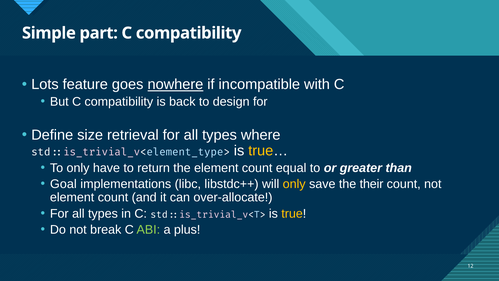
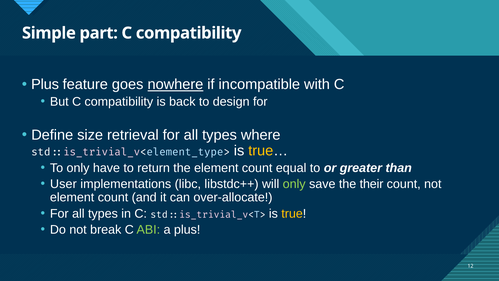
Lots at (45, 84): Lots -> Plus
Goal: Goal -> User
only at (294, 184) colour: yellow -> light green
